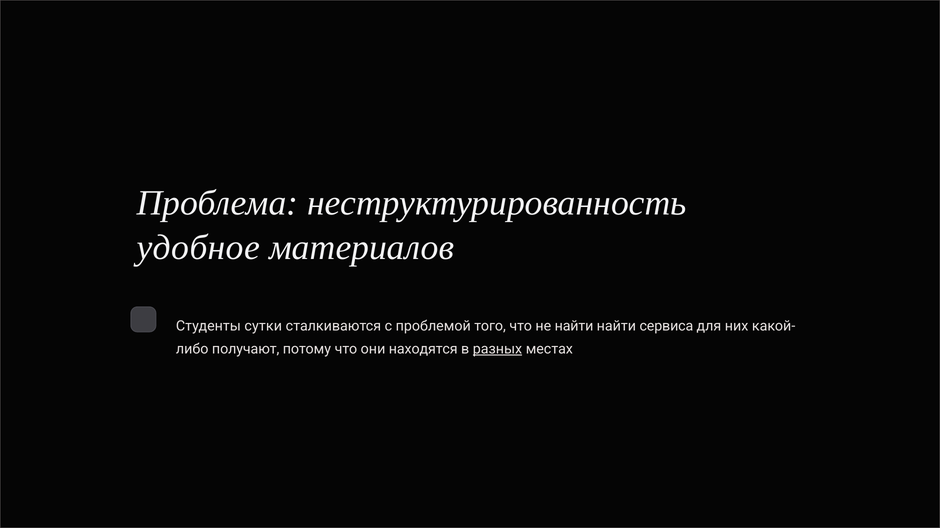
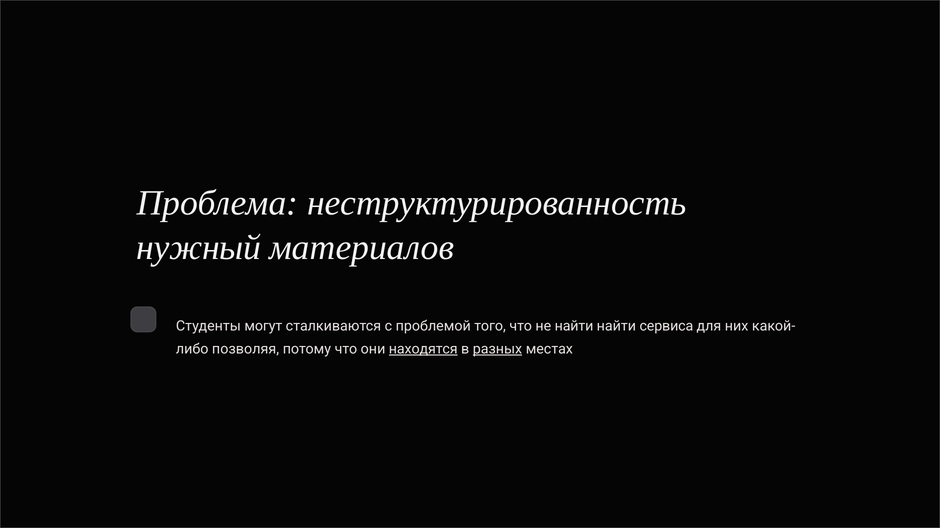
удобное: удобное -> нужный
сутки: сутки -> могут
получают: получают -> позволяя
находятся underline: none -> present
